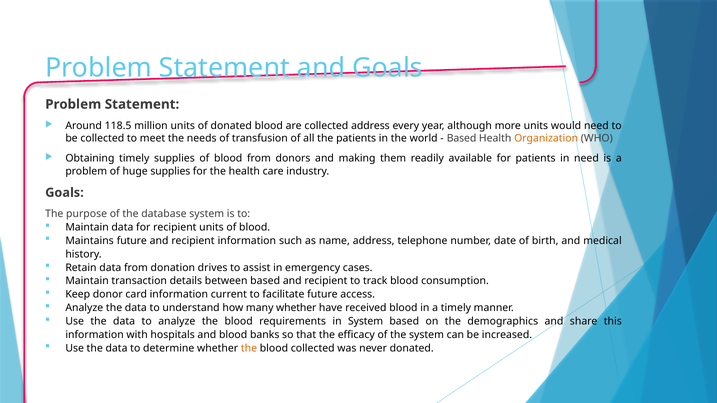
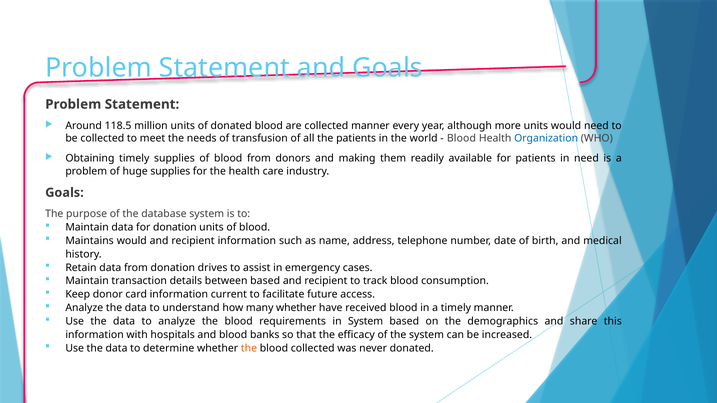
collected address: address -> manner
Based at (462, 139): Based -> Blood
Organization colour: orange -> blue
for recipient: recipient -> donation
Maintains future: future -> would
